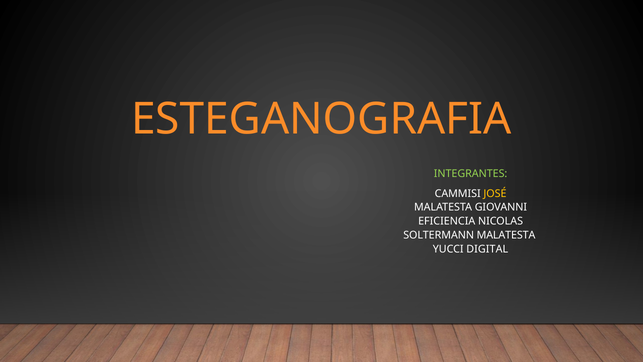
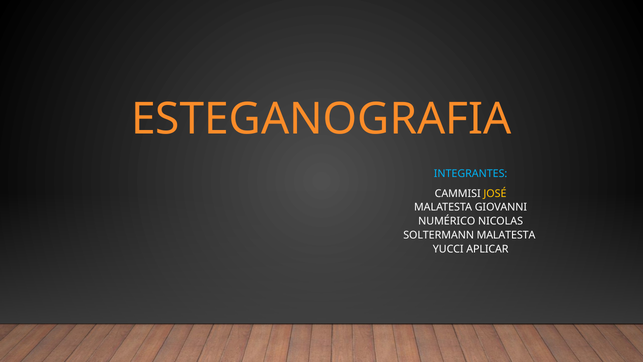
INTEGRANTES colour: light green -> light blue
EFICIENCIA: EFICIENCIA -> NUMÉRICO
DIGITAL: DIGITAL -> APLICAR
